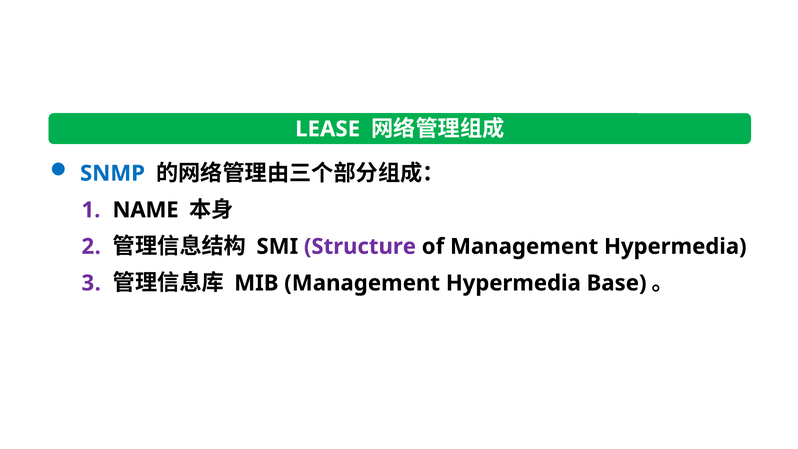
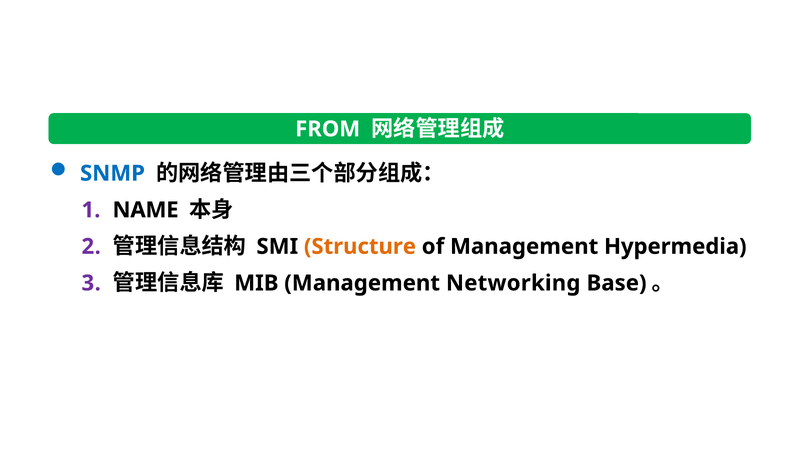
LEASE: LEASE -> FROM
Structure colour: purple -> orange
MIB Management Hypermedia: Hypermedia -> Networking
